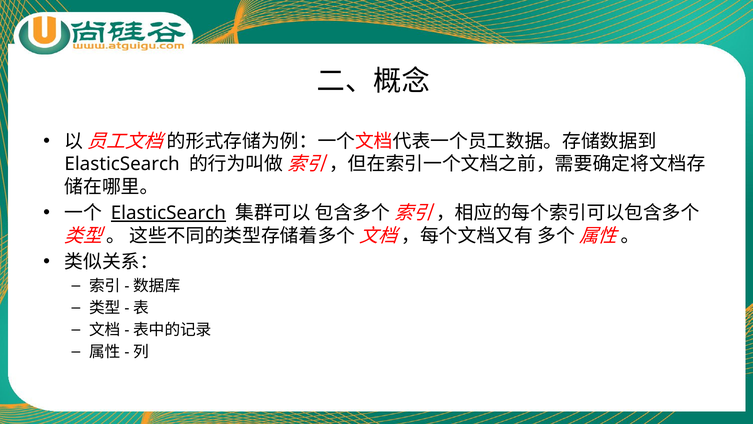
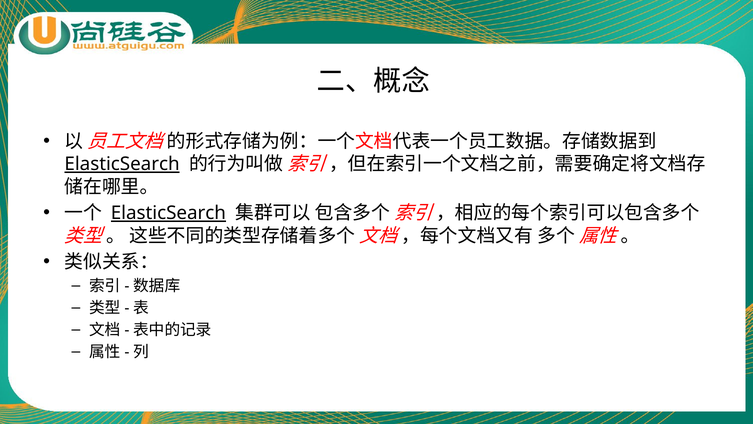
ElasticSearch at (122, 164) underline: none -> present
